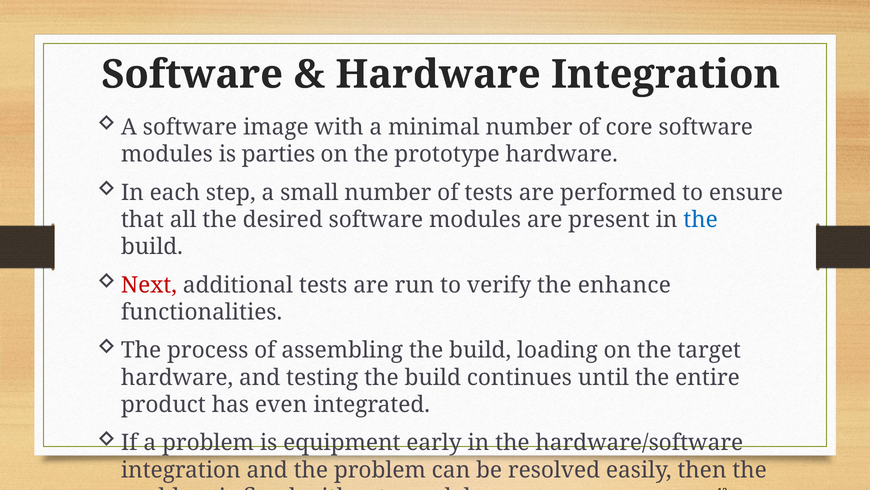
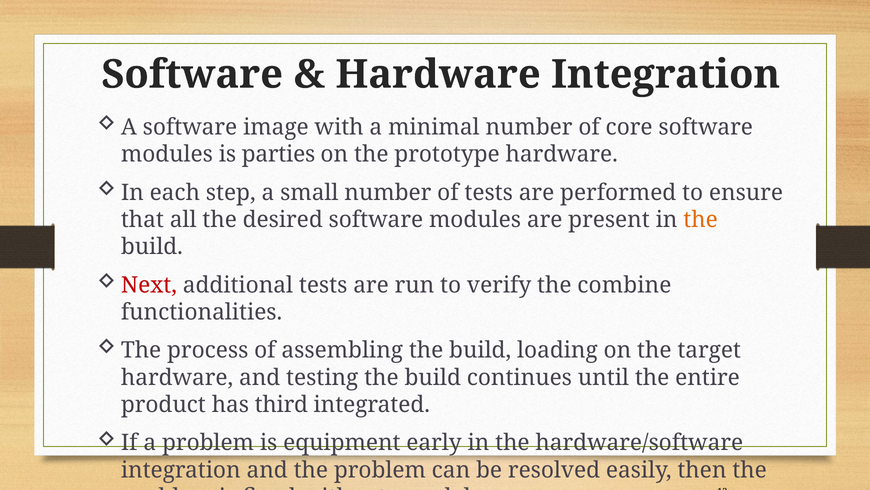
the at (701, 219) colour: blue -> orange
enhance: enhance -> combine
even: even -> third
